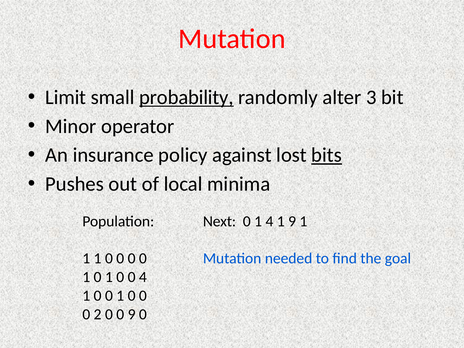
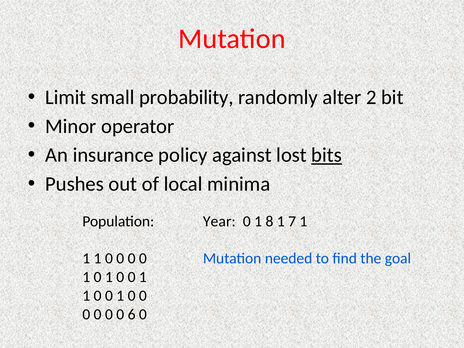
probability underline: present -> none
3: 3 -> 2
Next: Next -> Year
1 4: 4 -> 8
1 9: 9 -> 7
4 at (143, 277): 4 -> 1
2 at (98, 314): 2 -> 0
0 9: 9 -> 6
